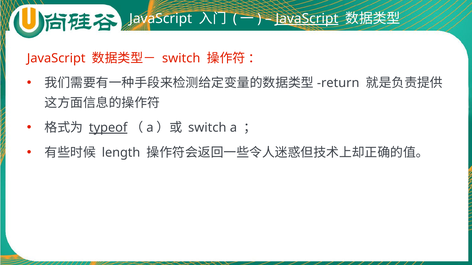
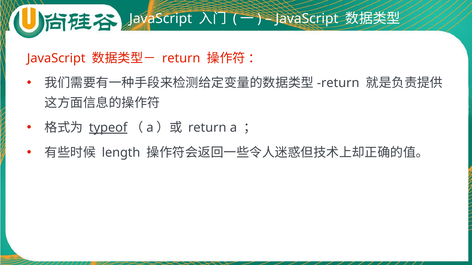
JavaScript at (307, 19) underline: present -> none
switch at (181, 58): switch -> return
switch at (207, 128): switch -> return
